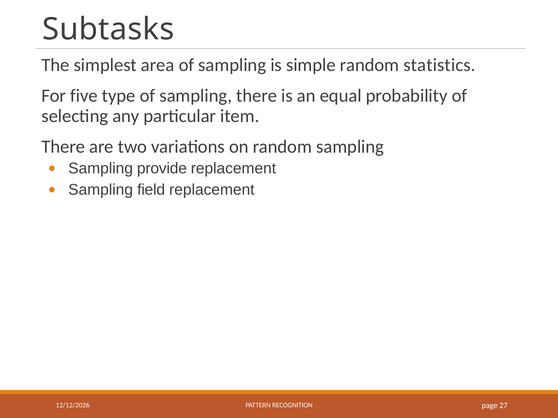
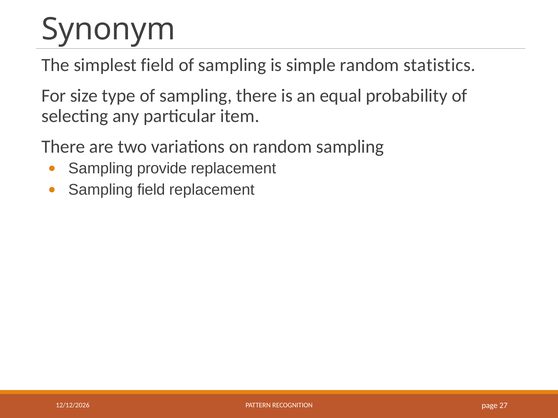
Subtasks: Subtasks -> Synonym
simplest area: area -> field
five: five -> size
